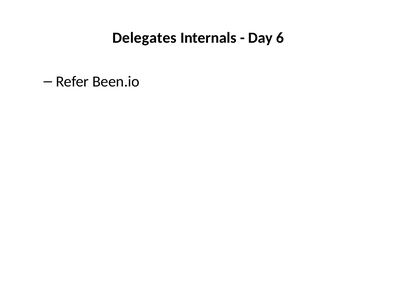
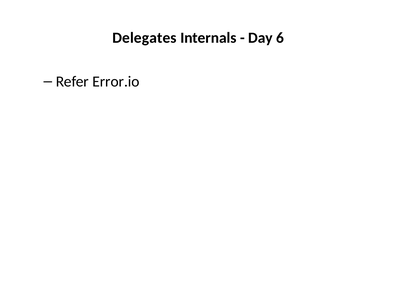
Been.io: Been.io -> Error.io
